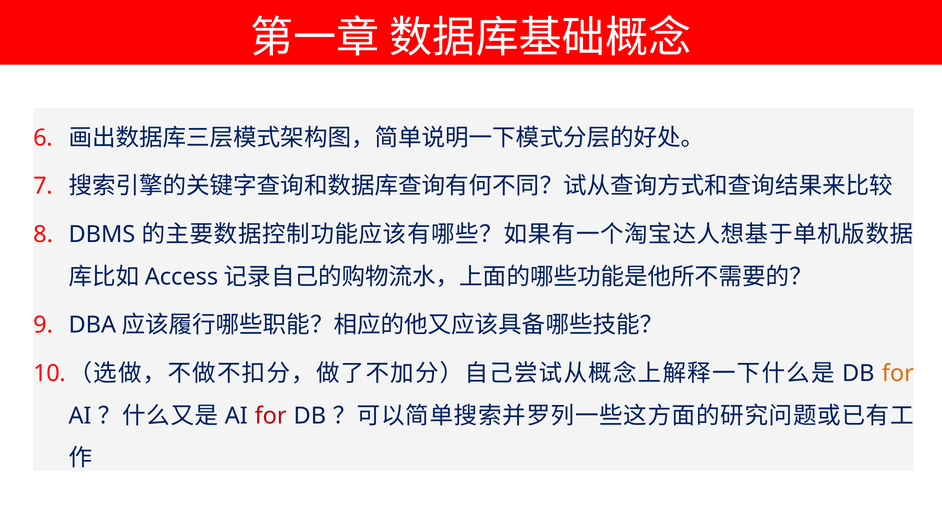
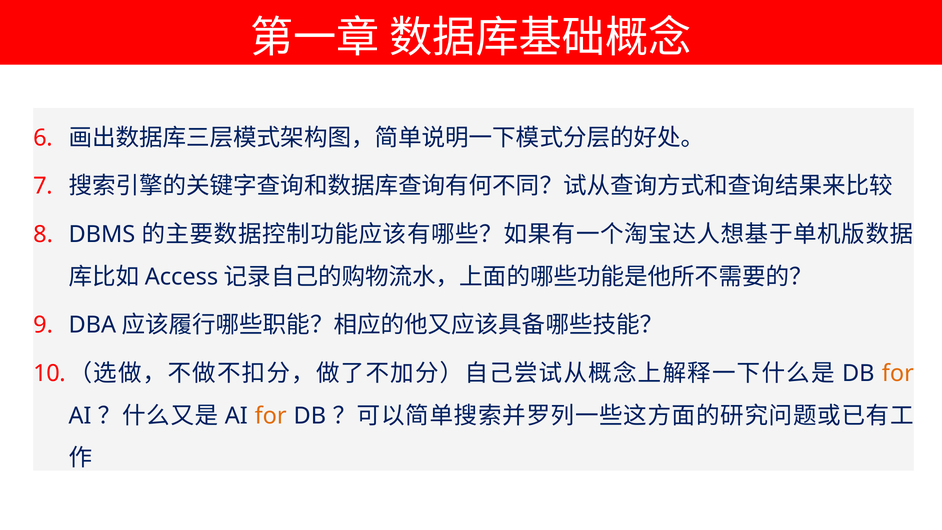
for at (271, 416) colour: red -> orange
